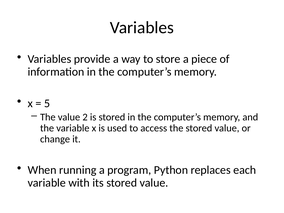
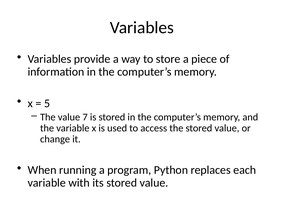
2: 2 -> 7
